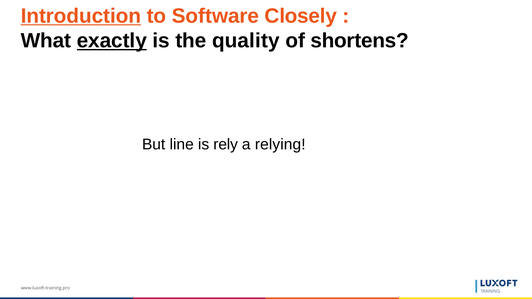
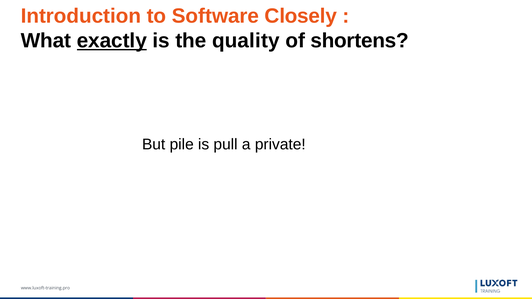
Introduction underline: present -> none
line: line -> pile
rely: rely -> pull
relying: relying -> private
